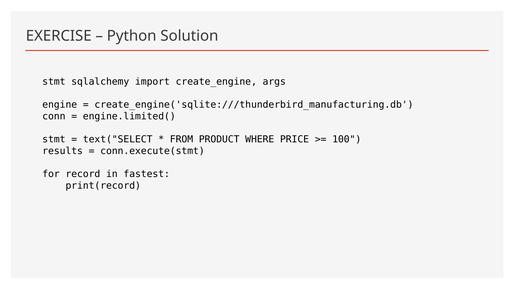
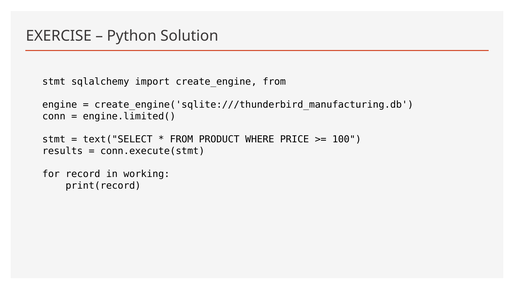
create_engine args: args -> from
fastest: fastest -> working
